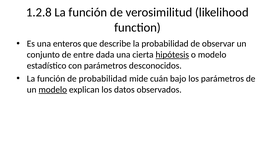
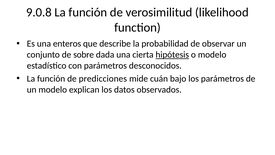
1.2.8: 1.2.8 -> 9.0.8
entre: entre -> sobre
de probabilidad: probabilidad -> predicciones
modelo at (53, 89) underline: present -> none
